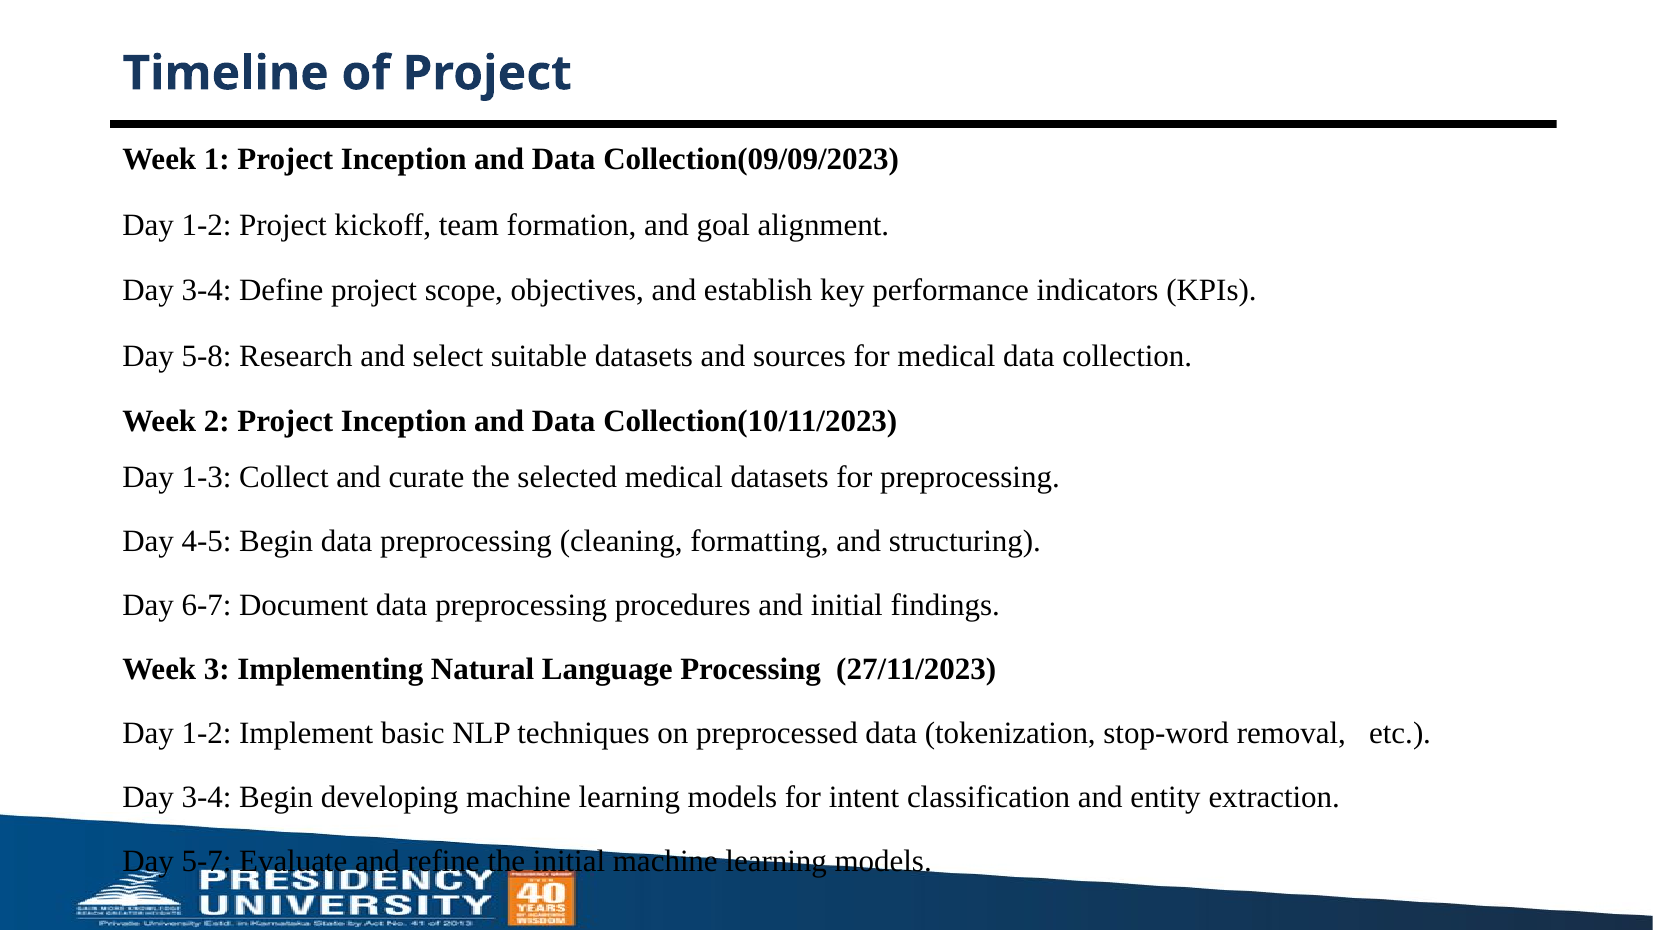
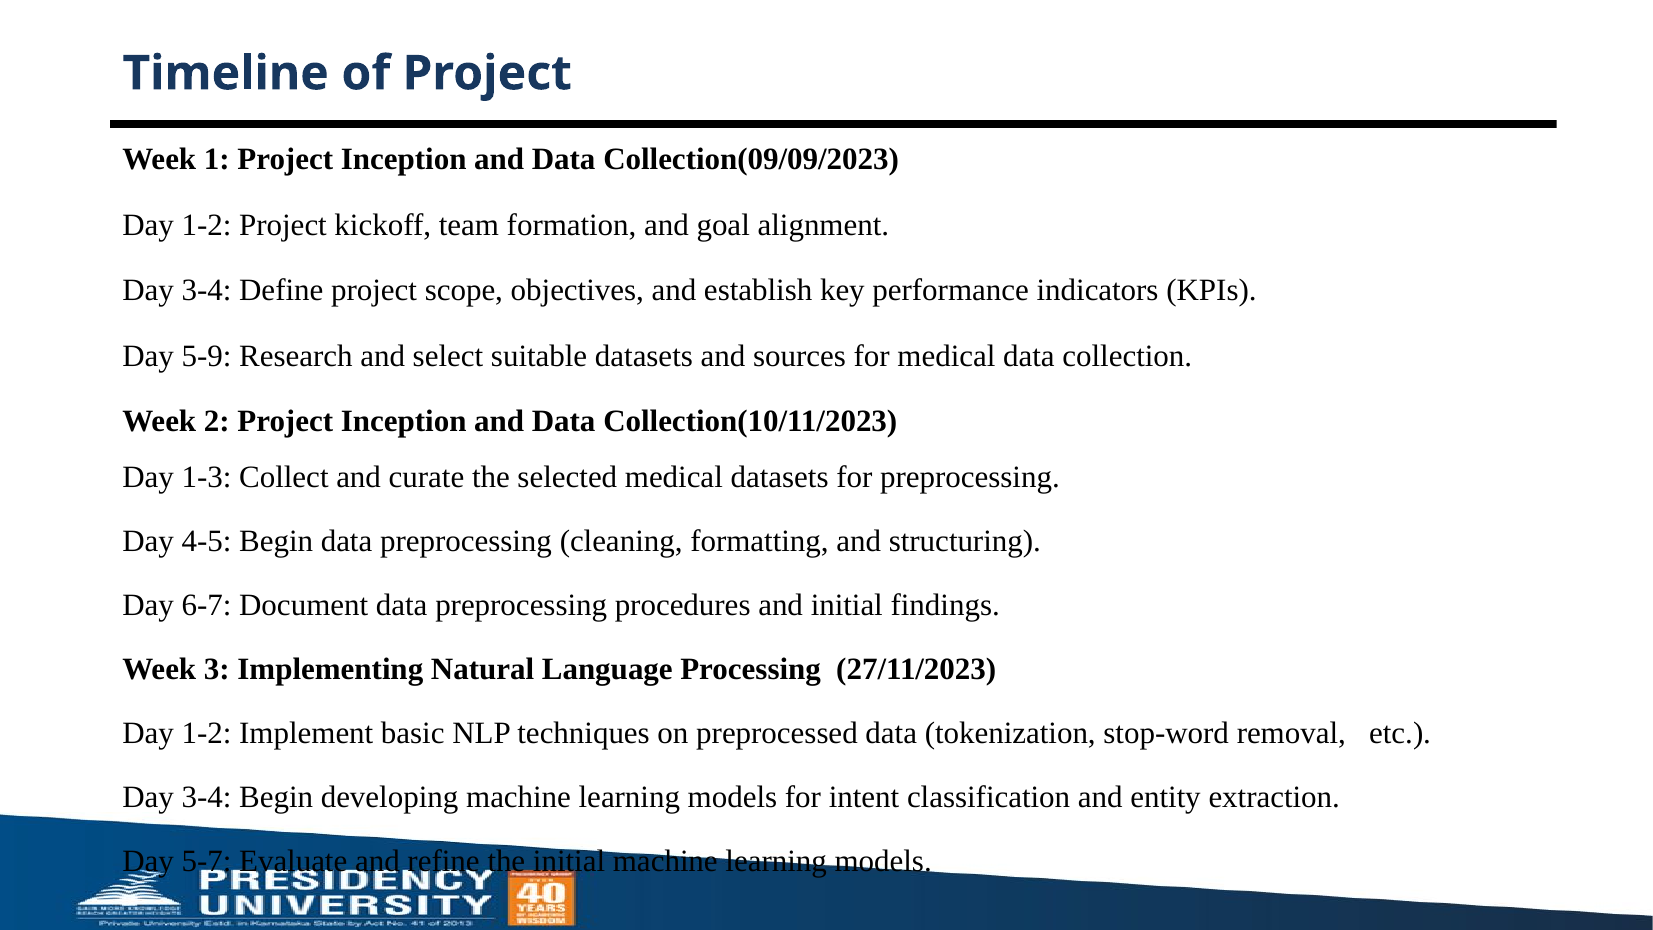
5-8: 5-8 -> 5-9
